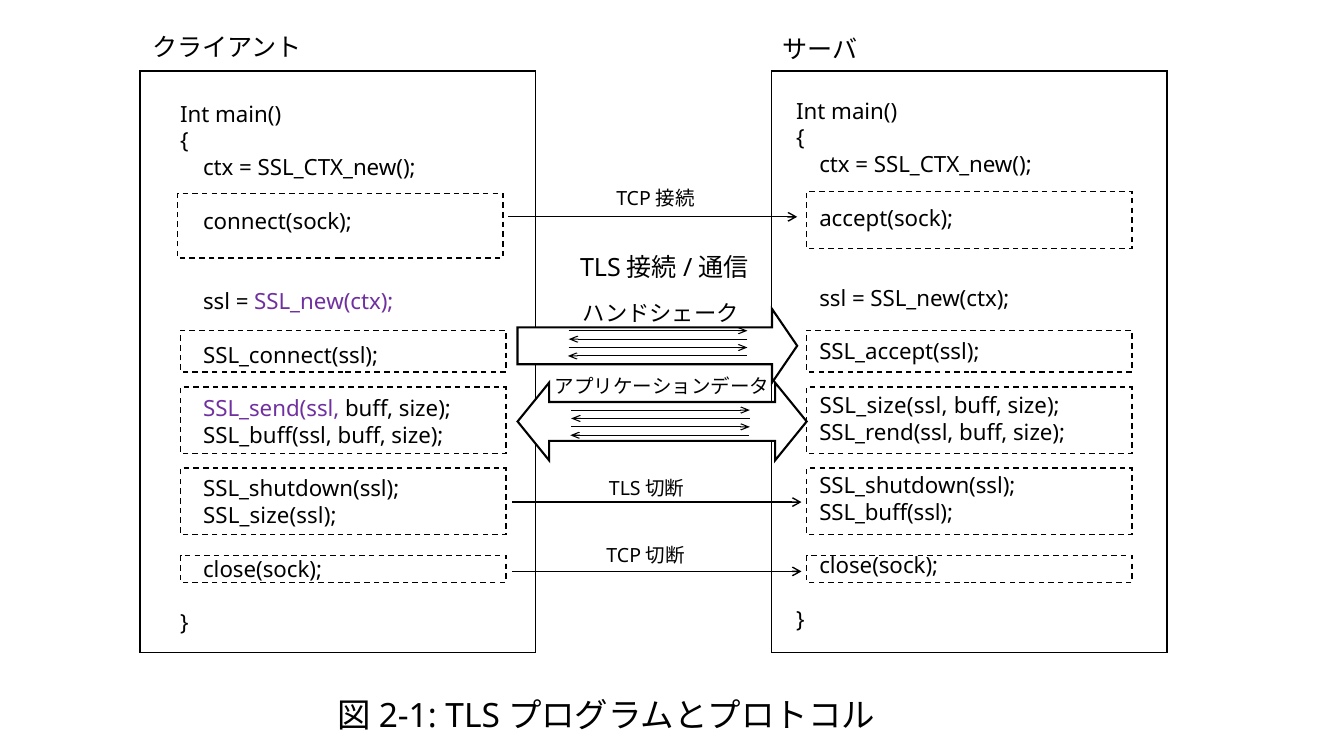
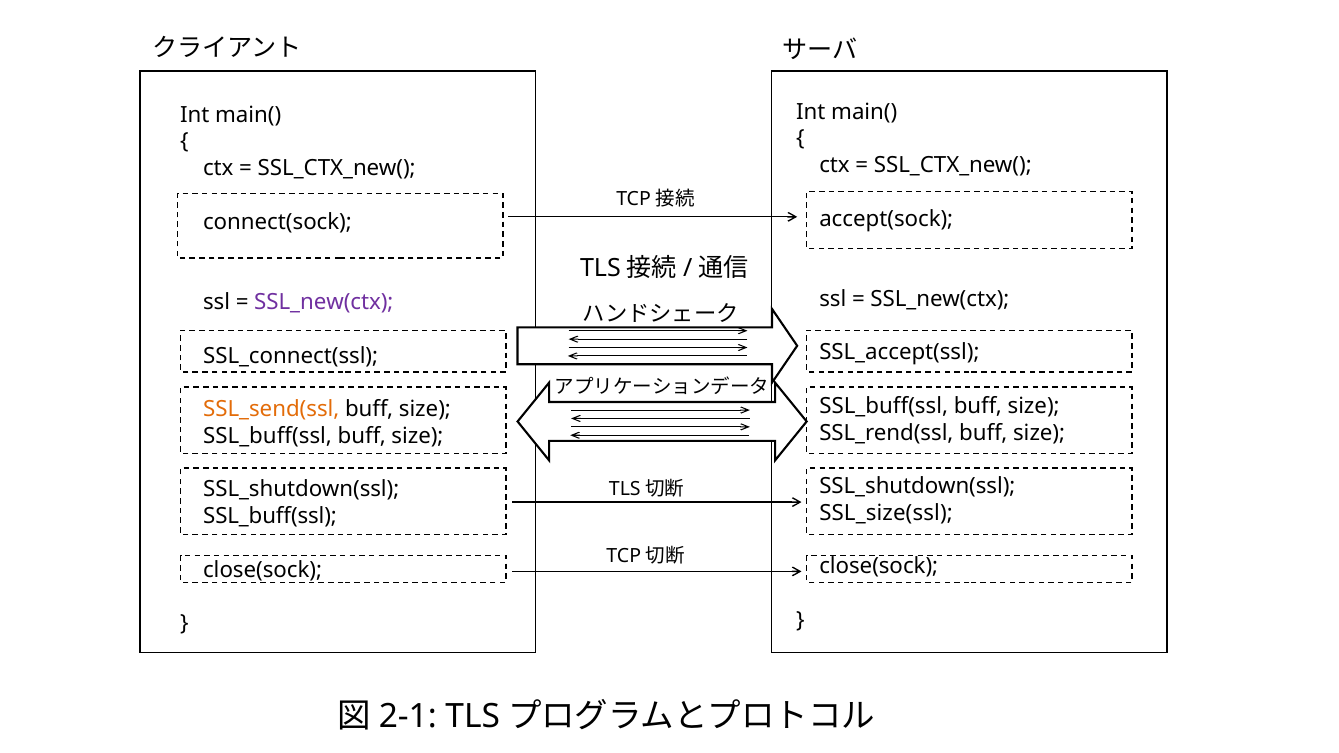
SSL_size(ssl at (884, 406): SSL_size(ssl -> SSL_buff(ssl
SSL_send(ssl colour: purple -> orange
SSL_buff(ssl at (886, 513): SSL_buff(ssl -> SSL_size(ssl
SSL_size(ssl at (270, 516): SSL_size(ssl -> SSL_buff(ssl
